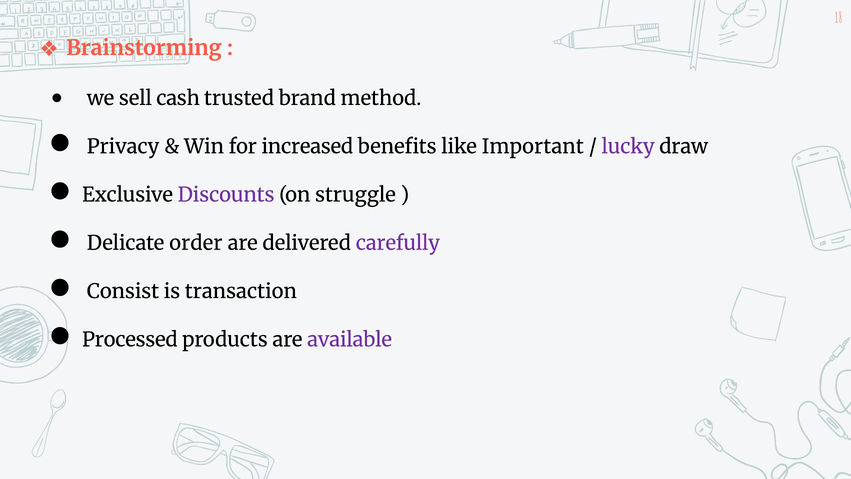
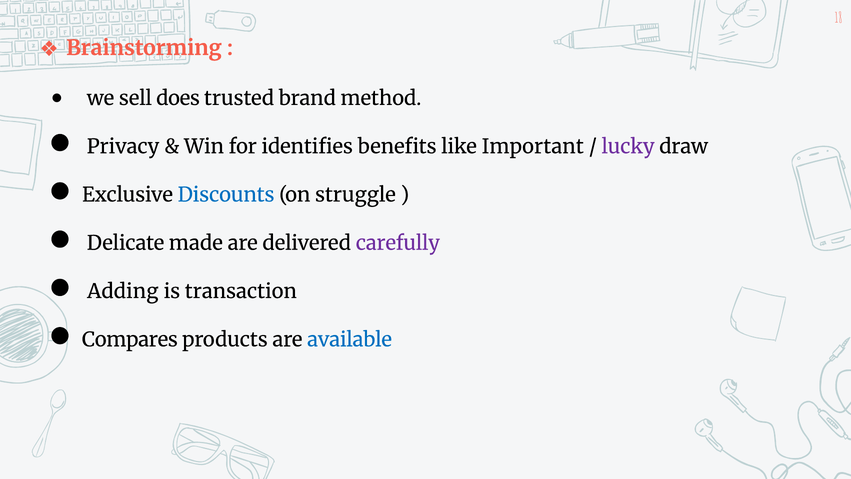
cash: cash -> does
increased: increased -> identifies
Discounts colour: purple -> blue
order: order -> made
Consist: Consist -> Adding
Processed: Processed -> Compares
available colour: purple -> blue
